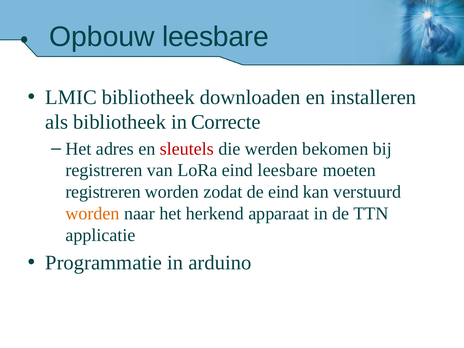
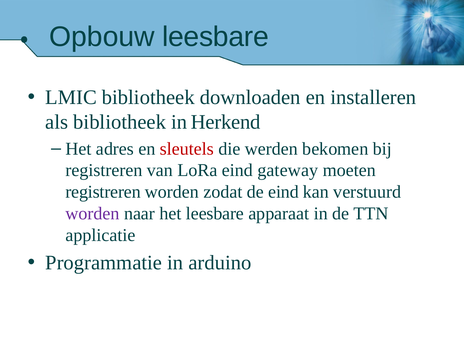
Correcte: Correcte -> Herkend
eind leesbare: leesbare -> gateway
worden at (93, 214) colour: orange -> purple
het herkend: herkend -> leesbare
